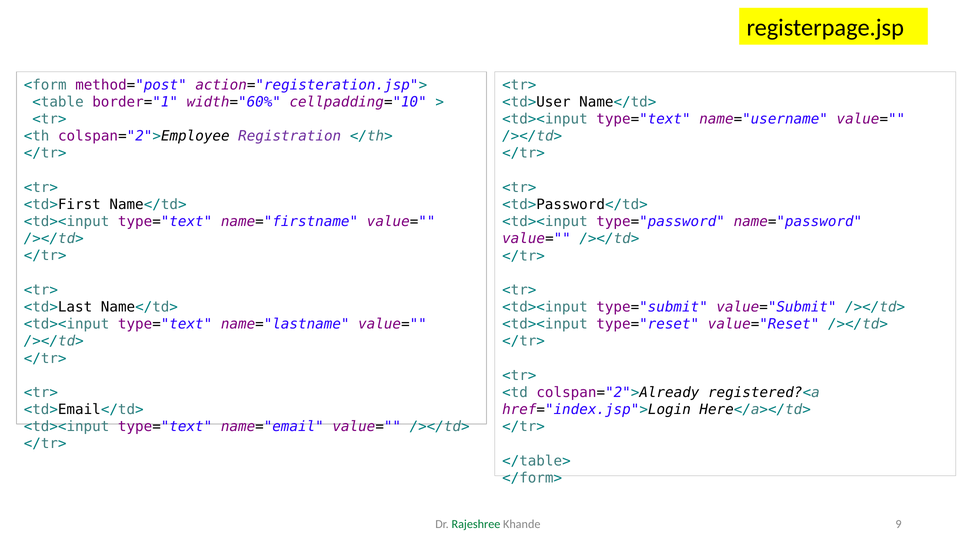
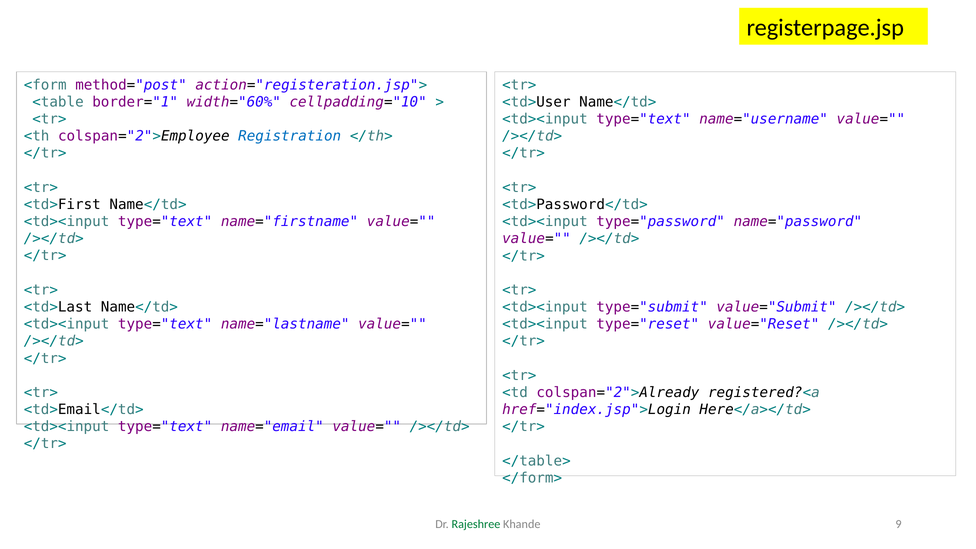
Registration colour: purple -> blue
